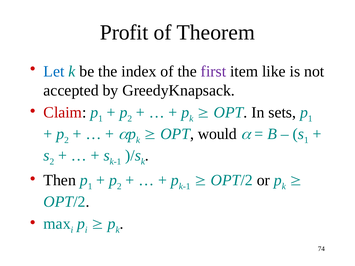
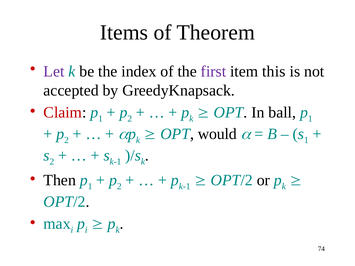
Profit: Profit -> Items
Let colour: blue -> purple
like: like -> this
sets: sets -> ball
